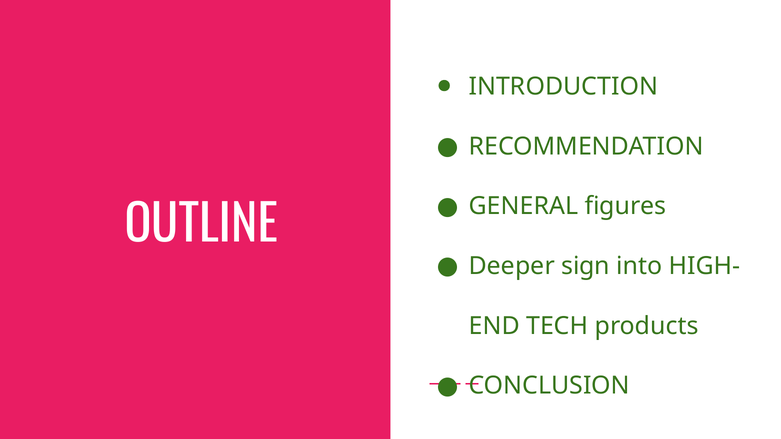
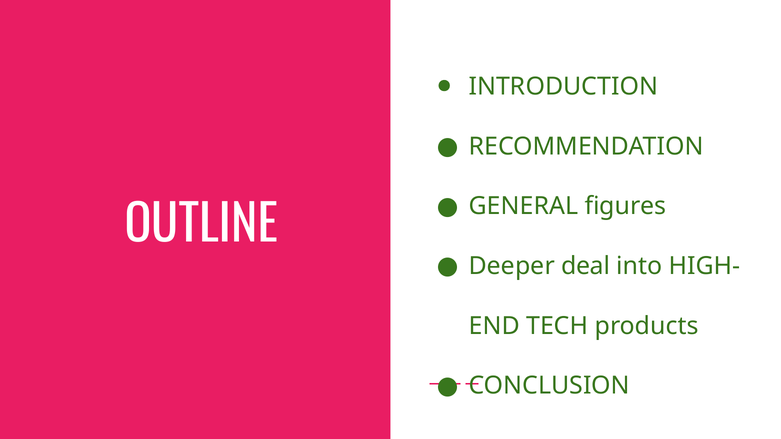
sign: sign -> deal
